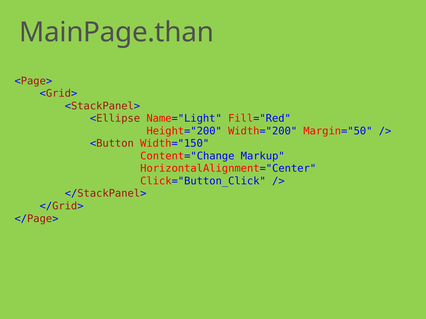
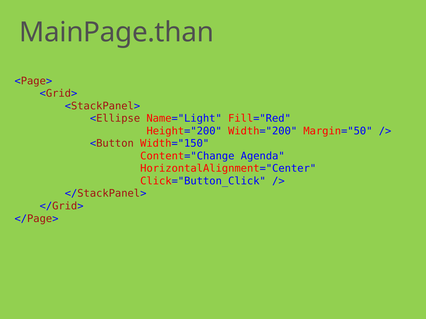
Markup: Markup -> Agenda
